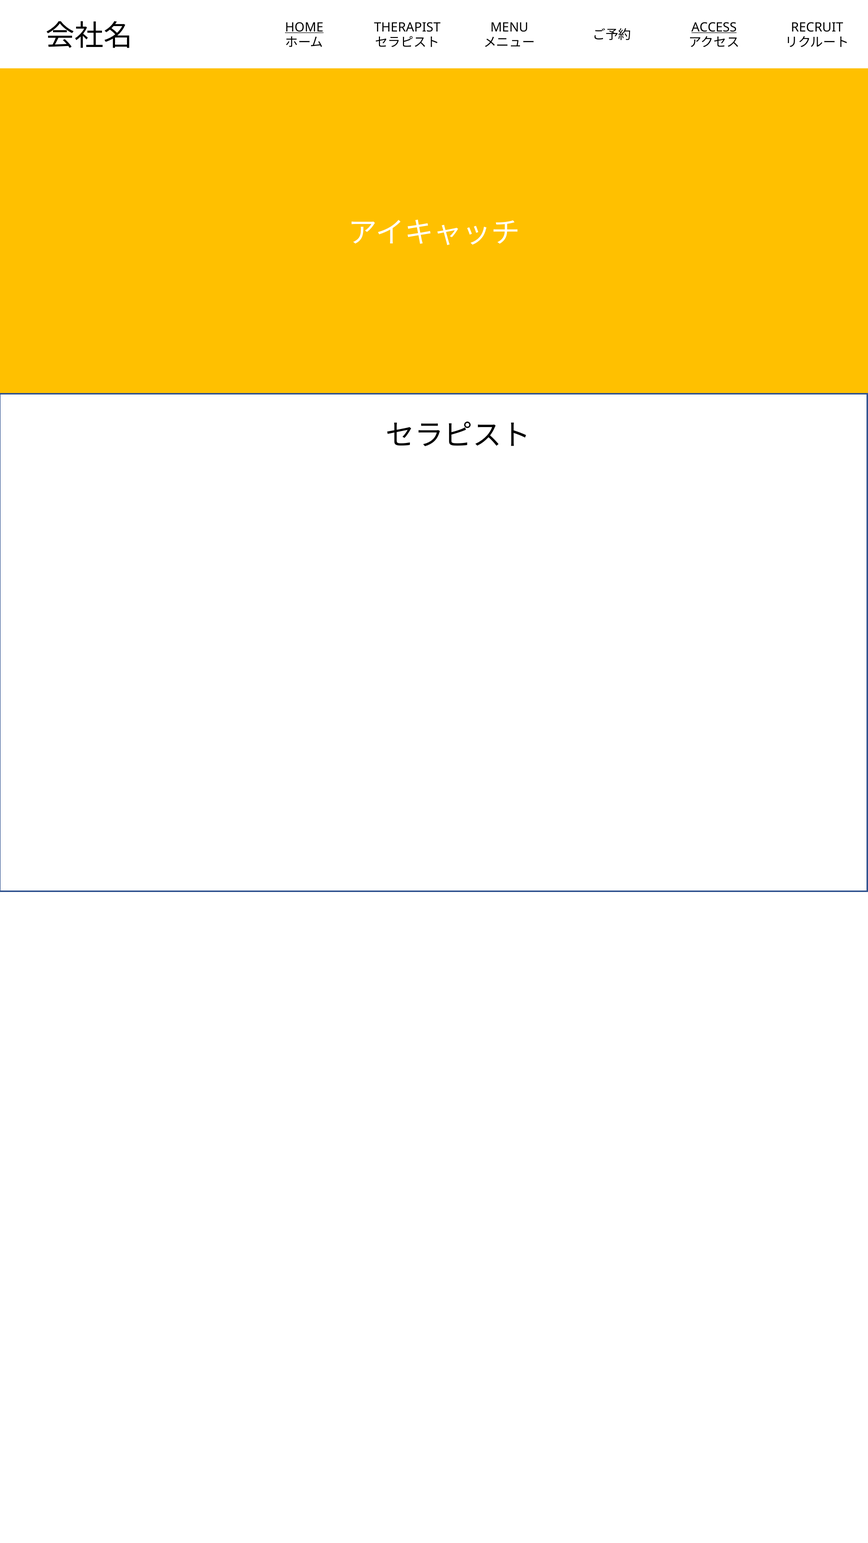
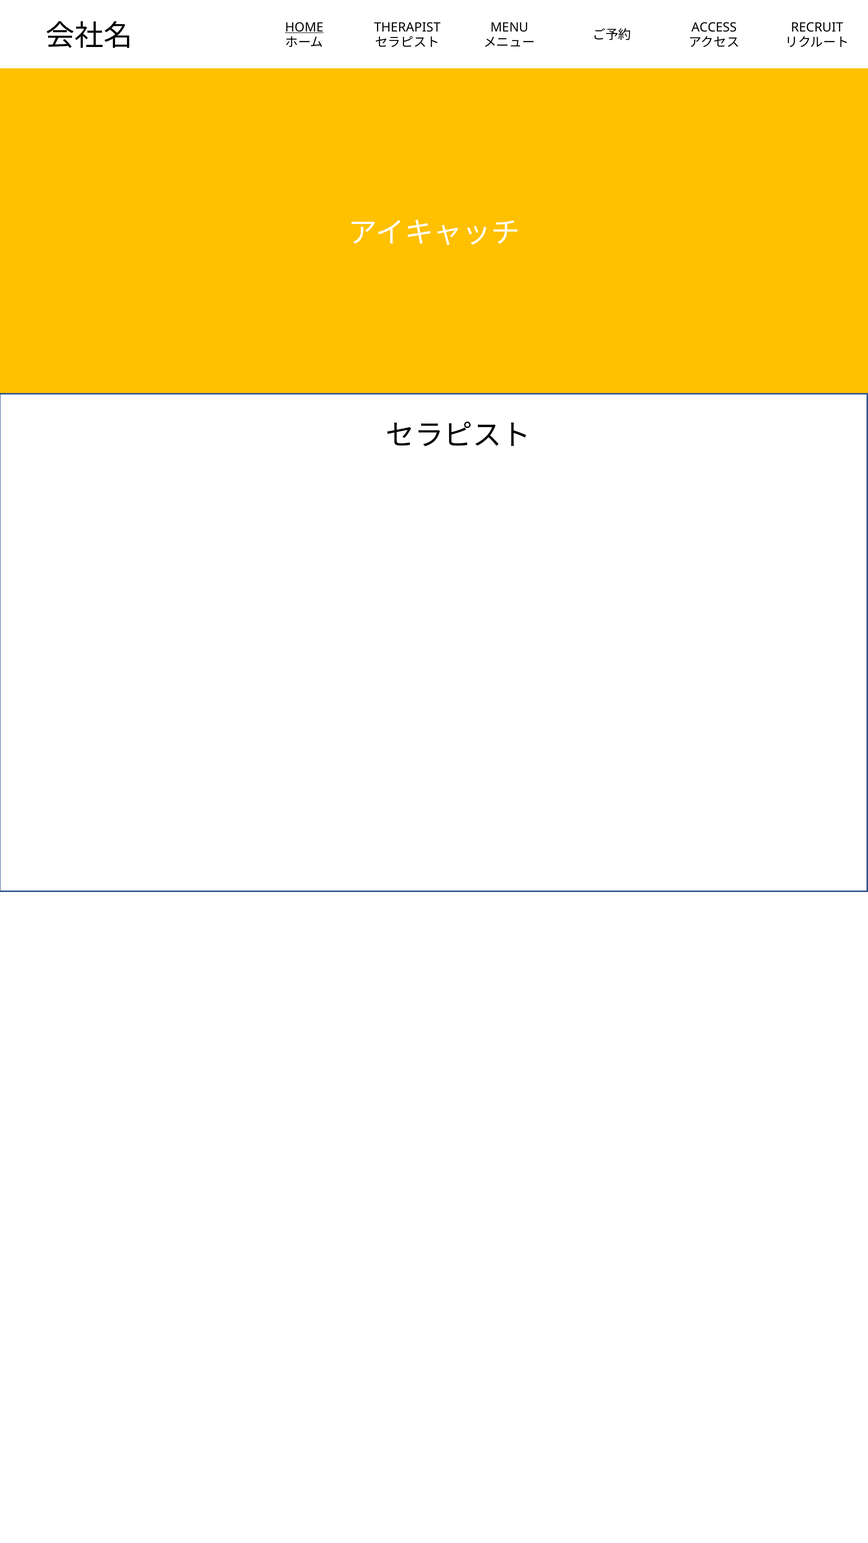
ACCESS underline: present -> none
